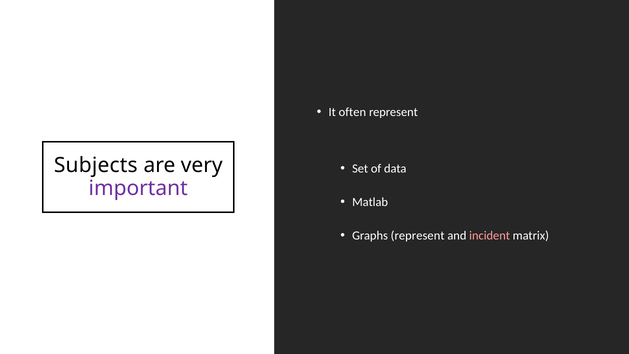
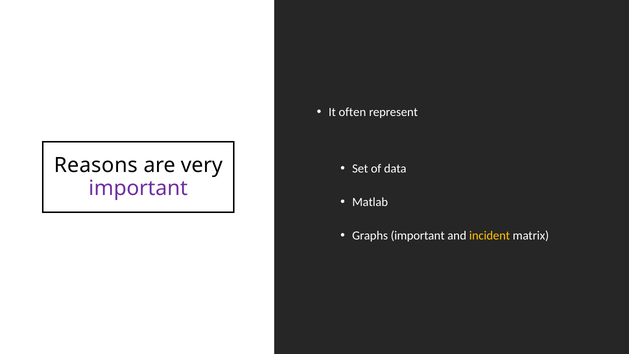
Subjects: Subjects -> Reasons
Graphs represent: represent -> important
incident colour: pink -> yellow
